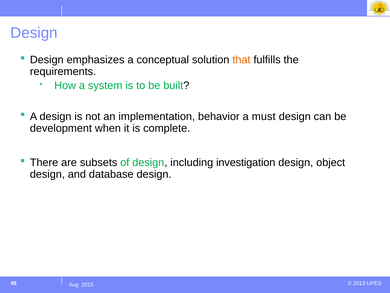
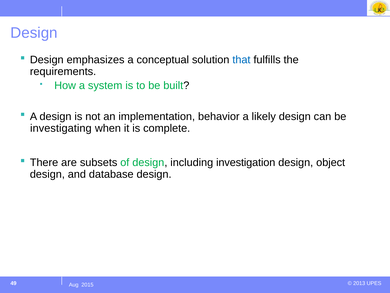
that colour: orange -> blue
must: must -> likely
development: development -> investigating
